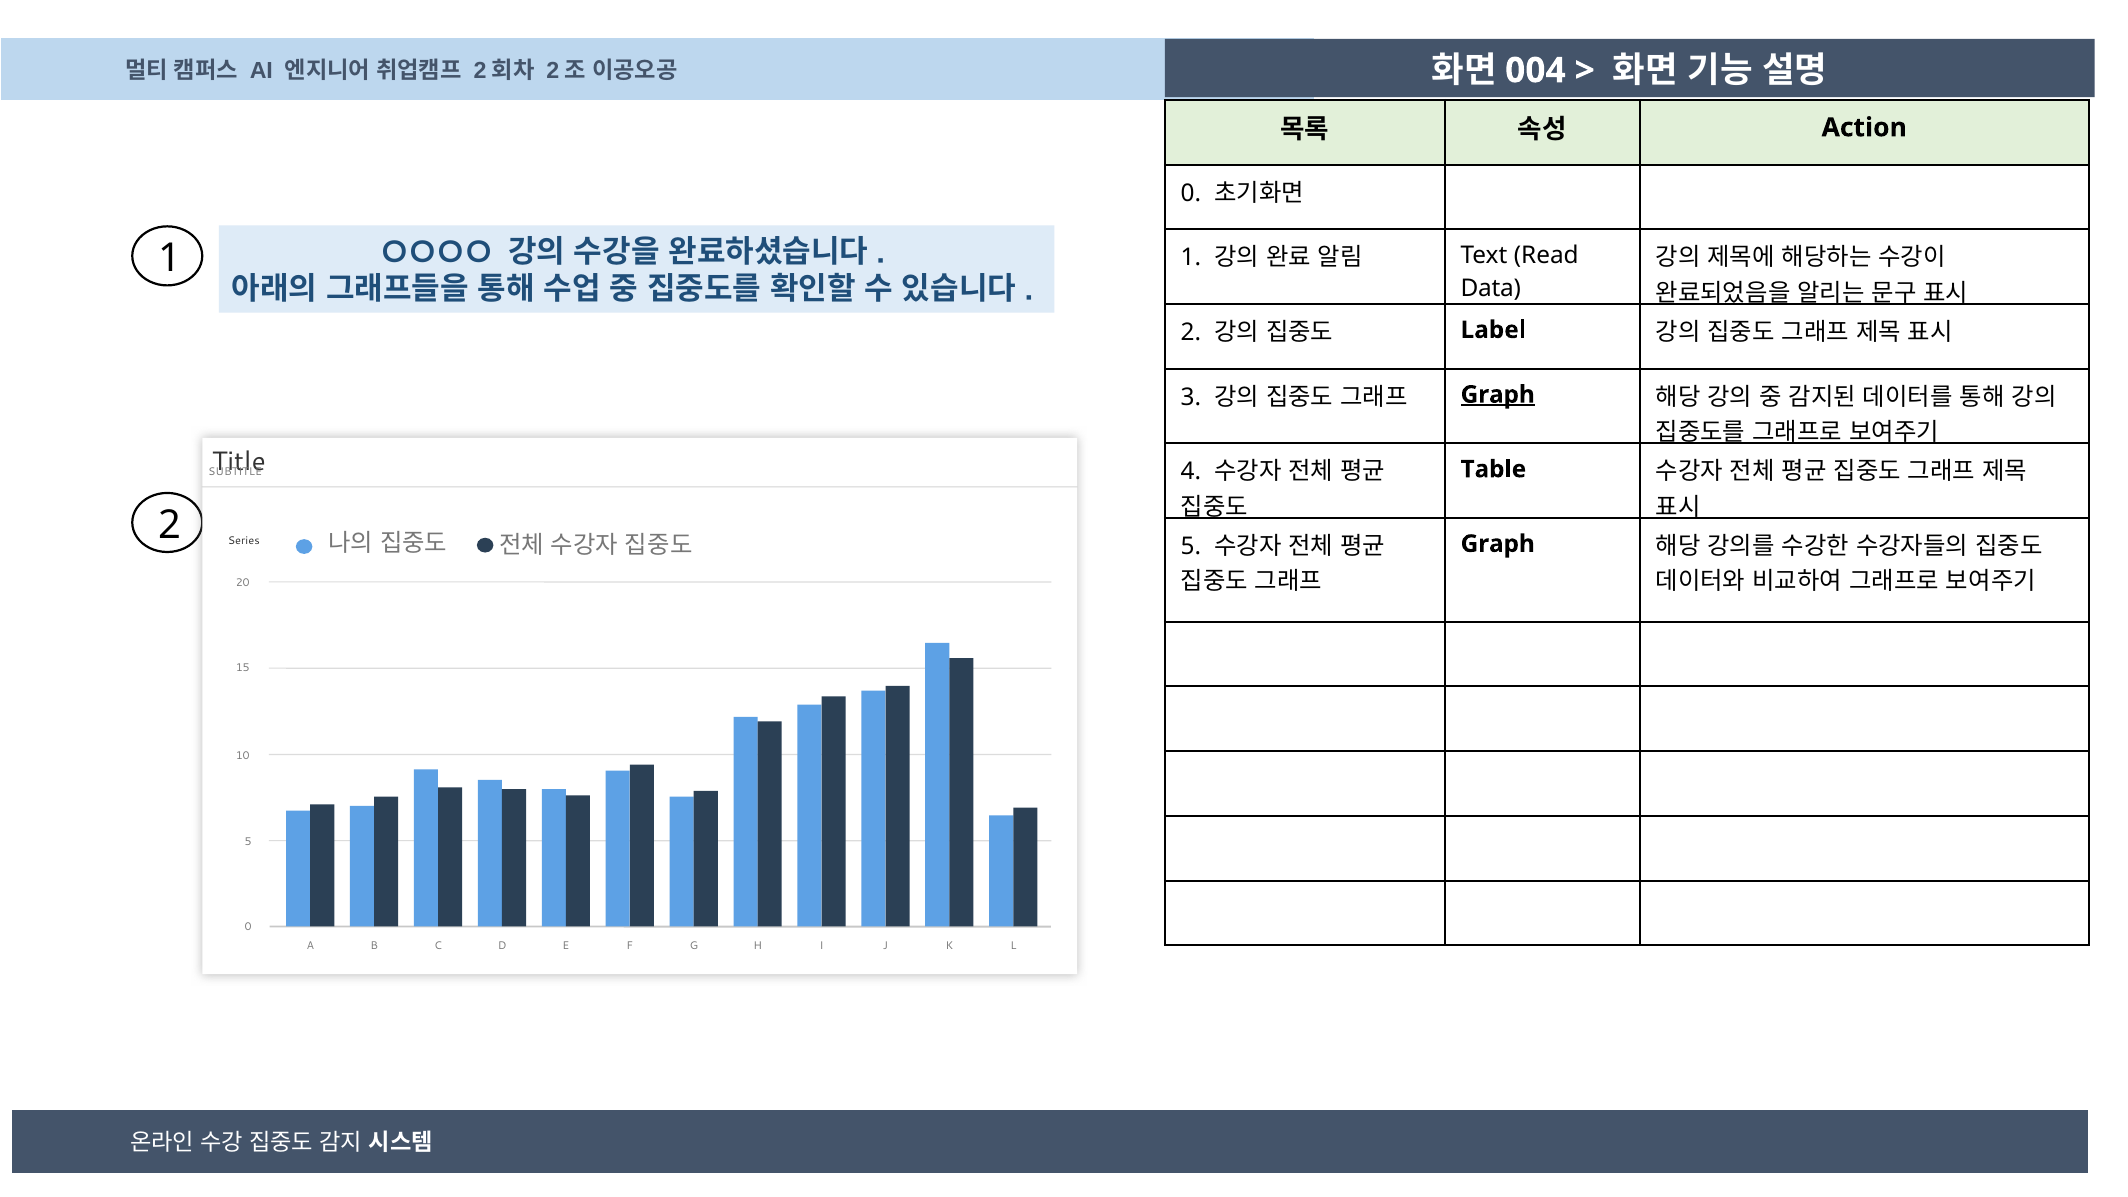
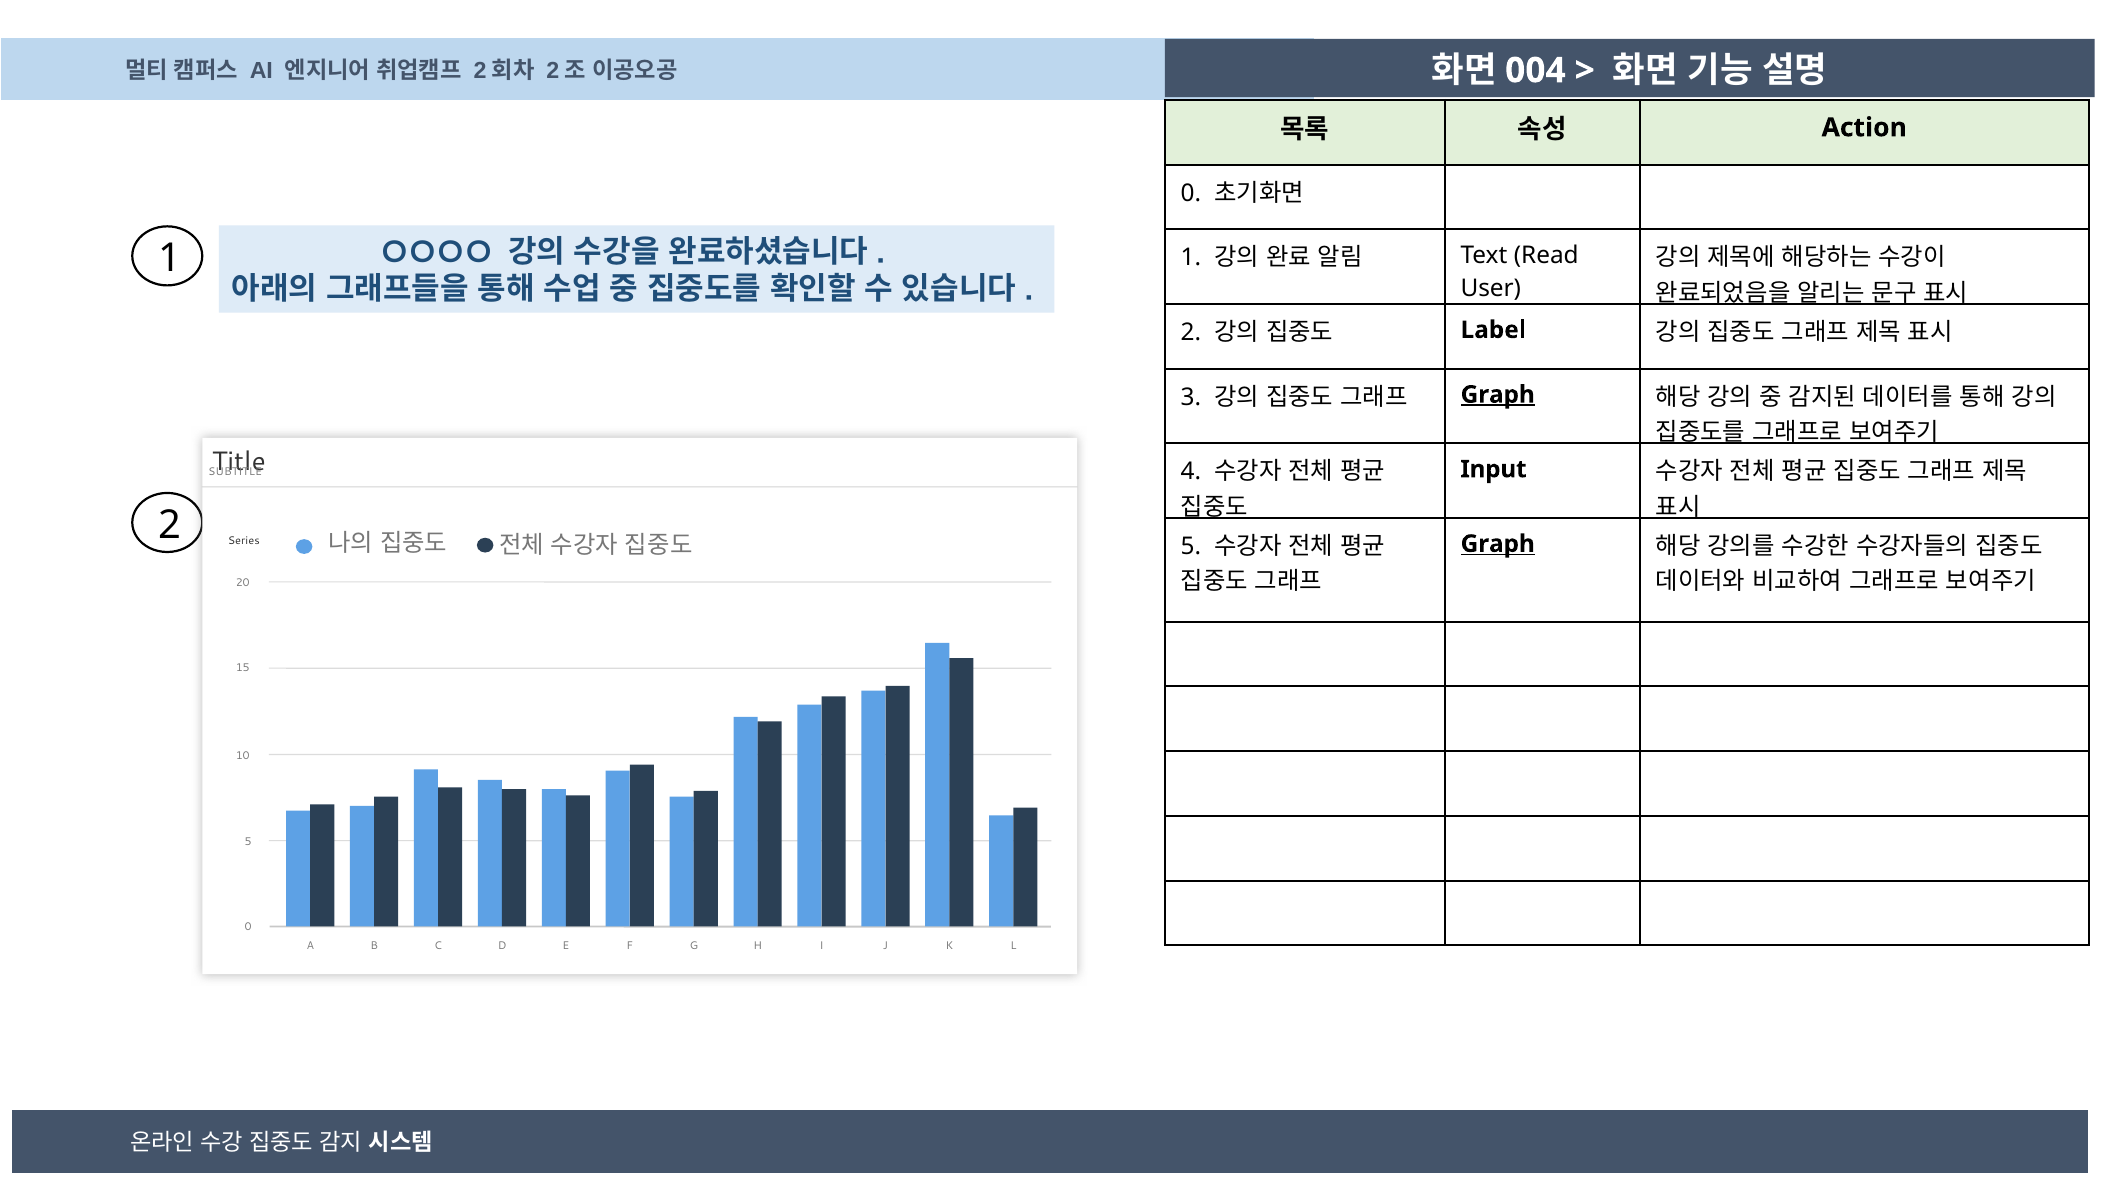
Data: Data -> User
Table: Table -> Input
Graph at (1498, 544) underline: none -> present
